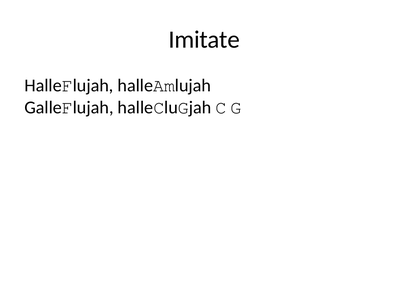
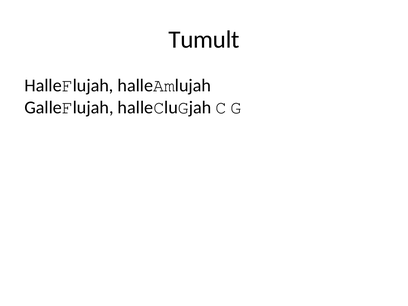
Imitate: Imitate -> Tumult
